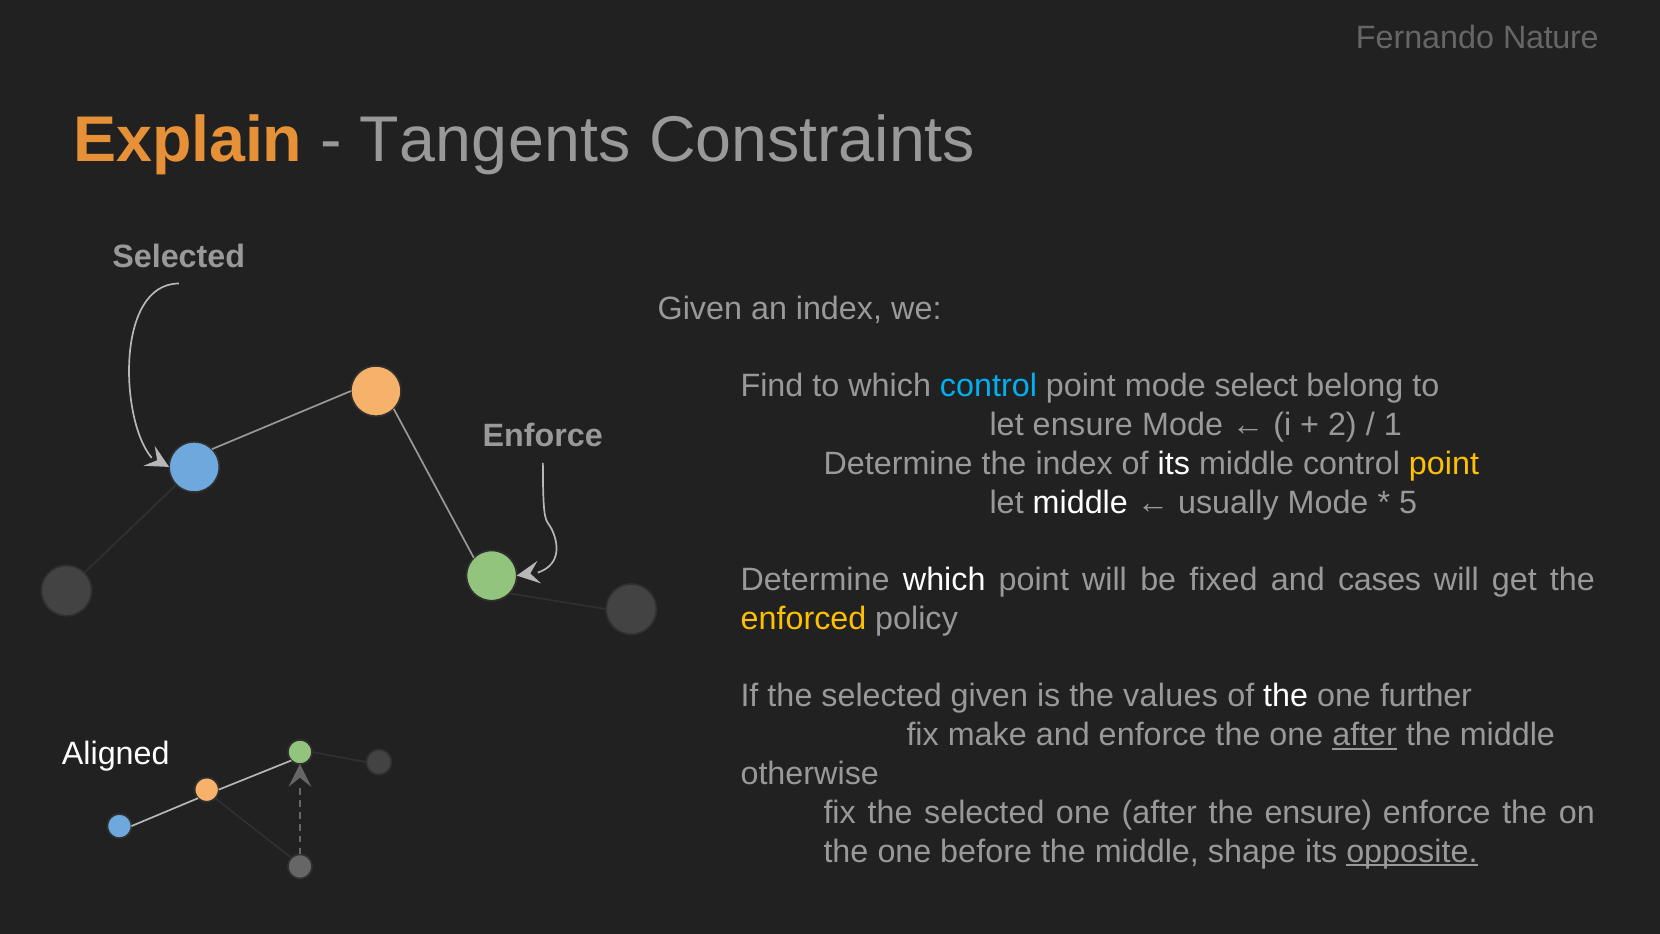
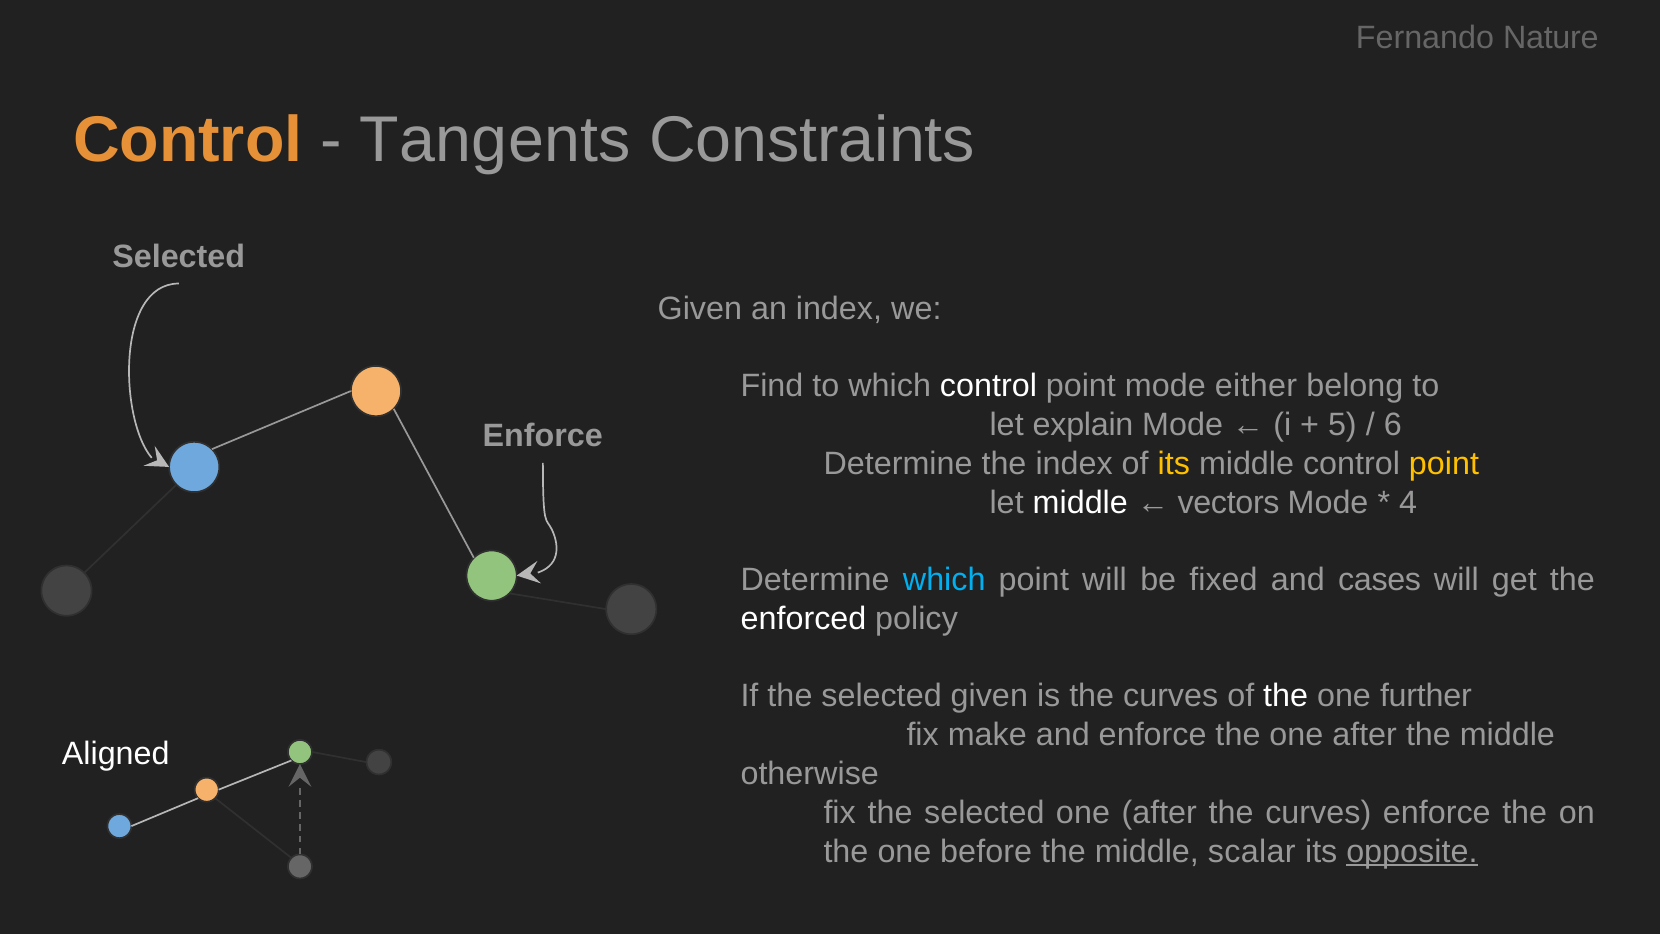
Explain at (188, 141): Explain -> Control
control at (988, 386) colour: light blue -> white
select: select -> either
let ensure: ensure -> explain
2: 2 -> 5
1: 1 -> 6
its at (1174, 464) colour: white -> yellow
usually: usually -> vectors
5: 5 -> 4
which at (944, 580) colour: white -> light blue
enforced colour: yellow -> white
is the values: values -> curves
after at (1365, 735) underline: present -> none
after the ensure: ensure -> curves
shape: shape -> scalar
